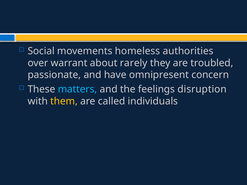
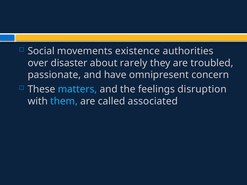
homeless: homeless -> existence
warrant: warrant -> disaster
them colour: yellow -> light blue
individuals: individuals -> associated
